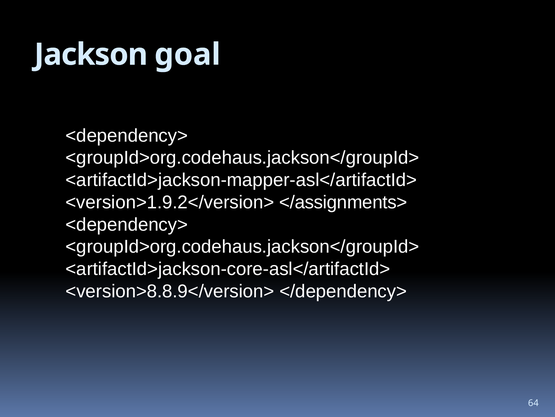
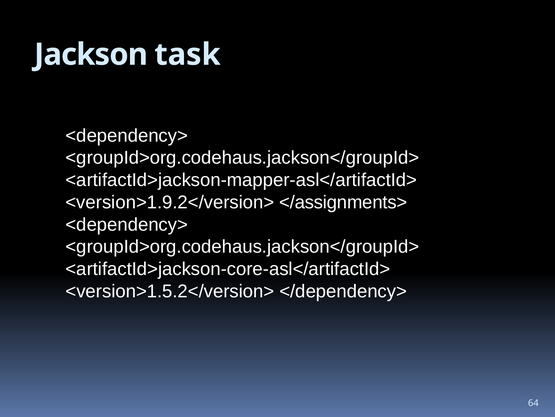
goal: goal -> task
<version>8.8.9</version>: <version>8.8.9</version> -> <version>1.5.2</version>
